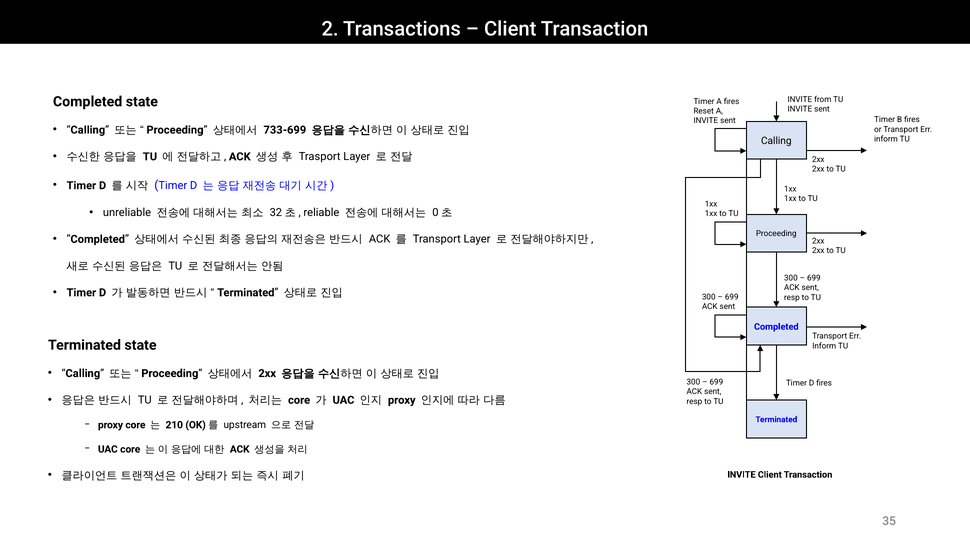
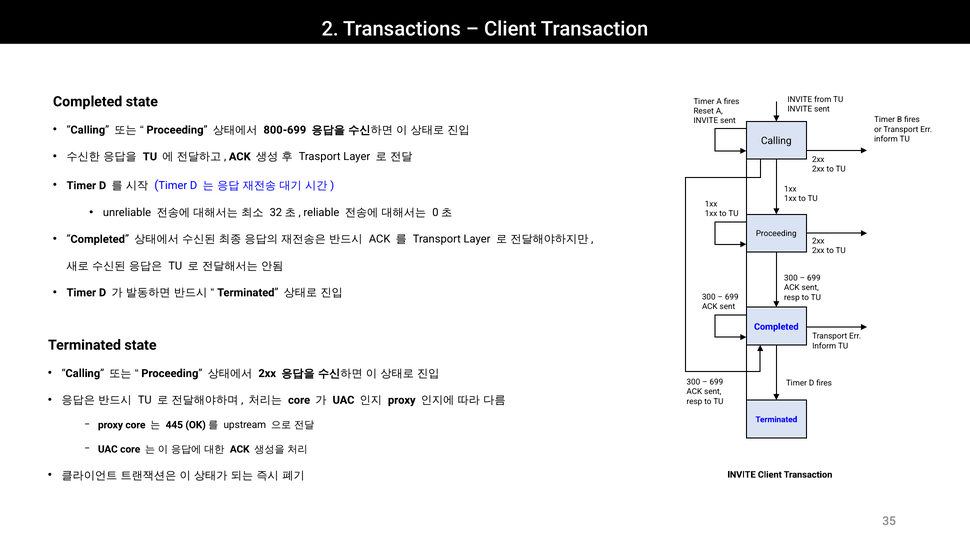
733-699: 733-699 -> 800-699
210: 210 -> 445
